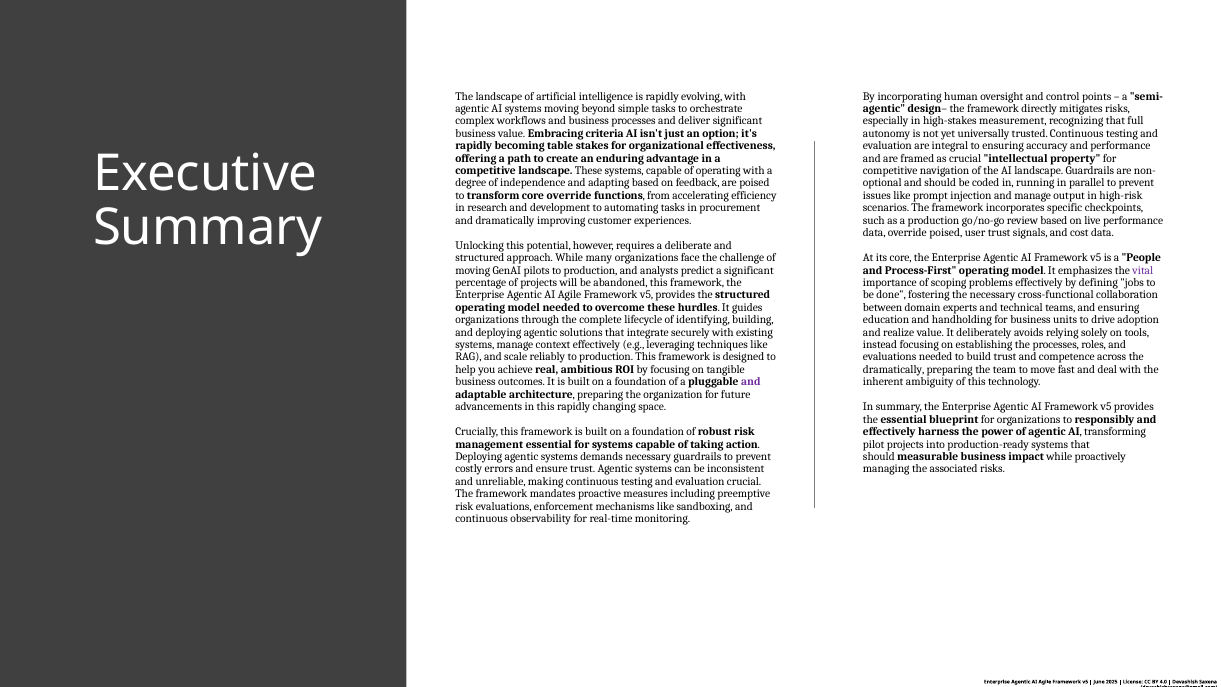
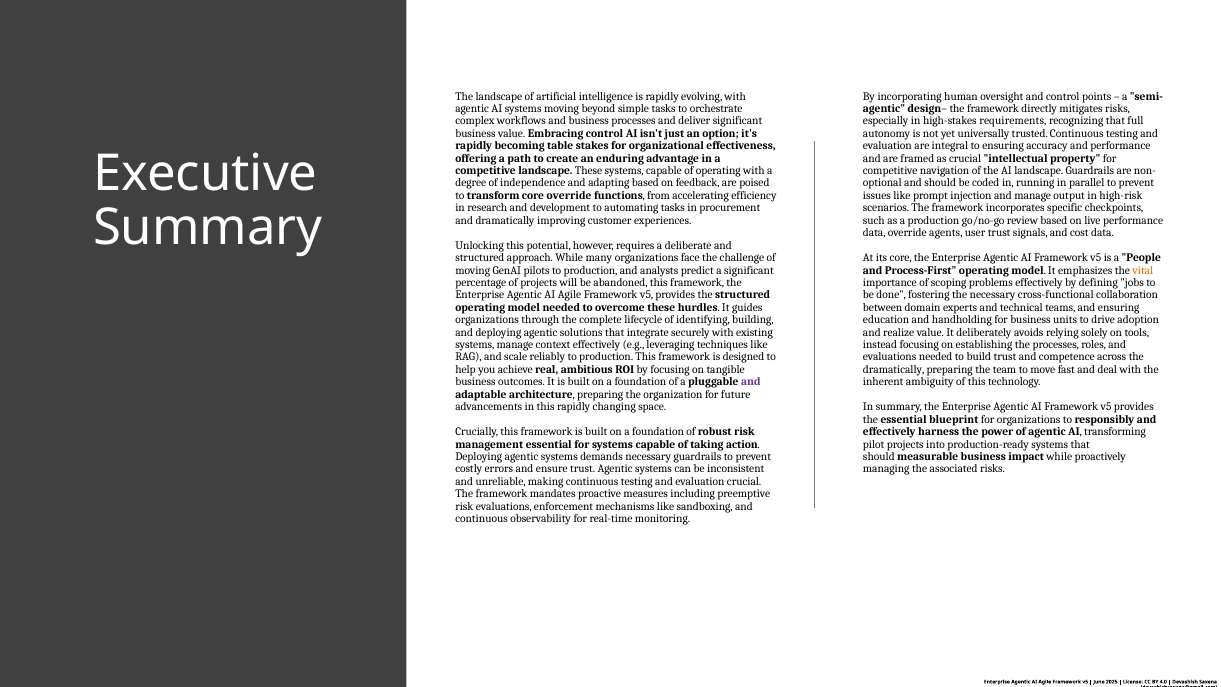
measurement: measurement -> requirements
Embracing criteria: criteria -> control
override poised: poised -> agents
vital colour: purple -> orange
